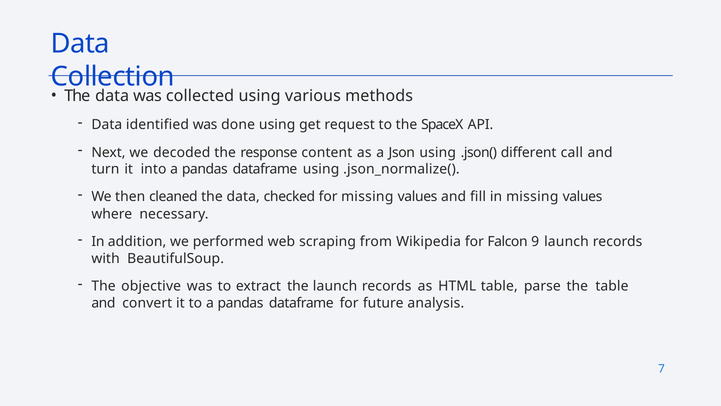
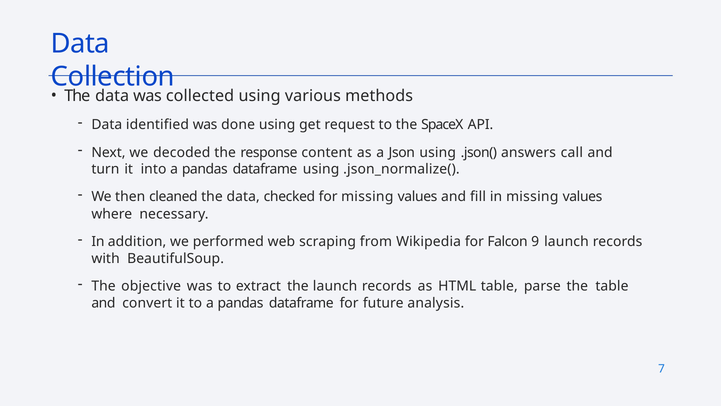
different: different -> answers
